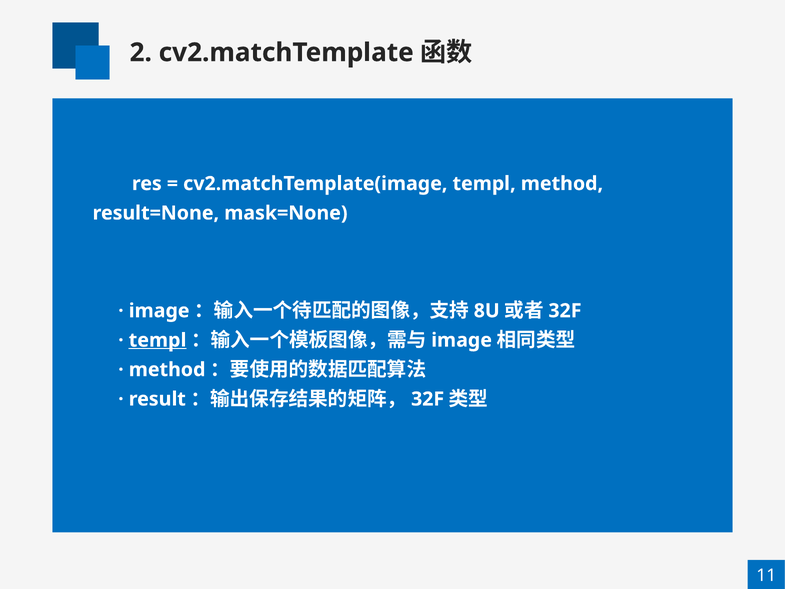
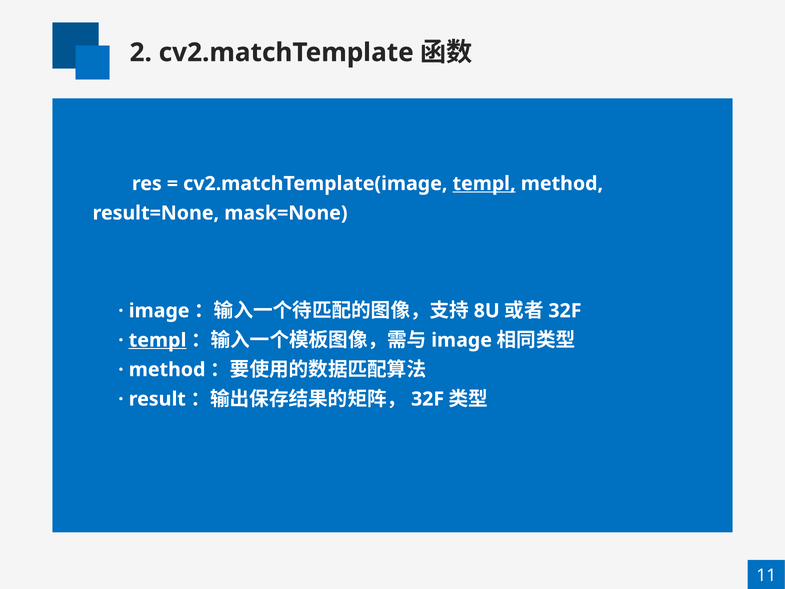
templ at (484, 184) underline: none -> present
